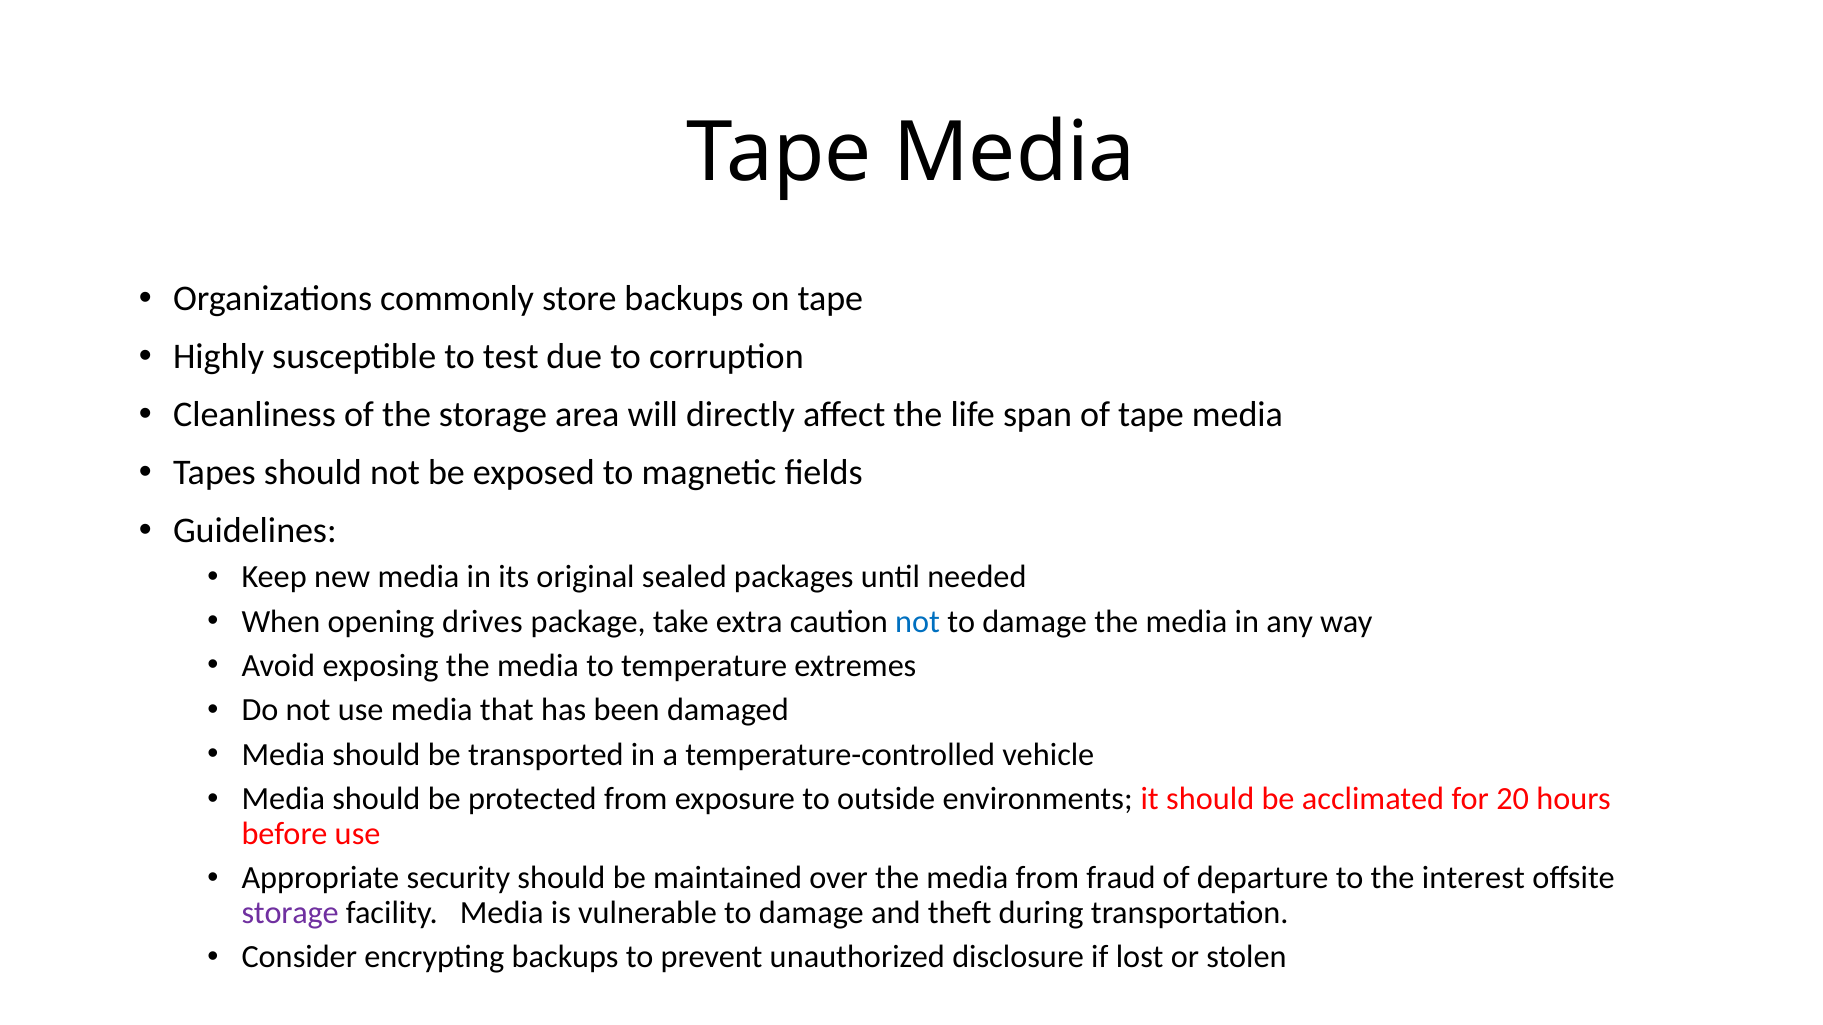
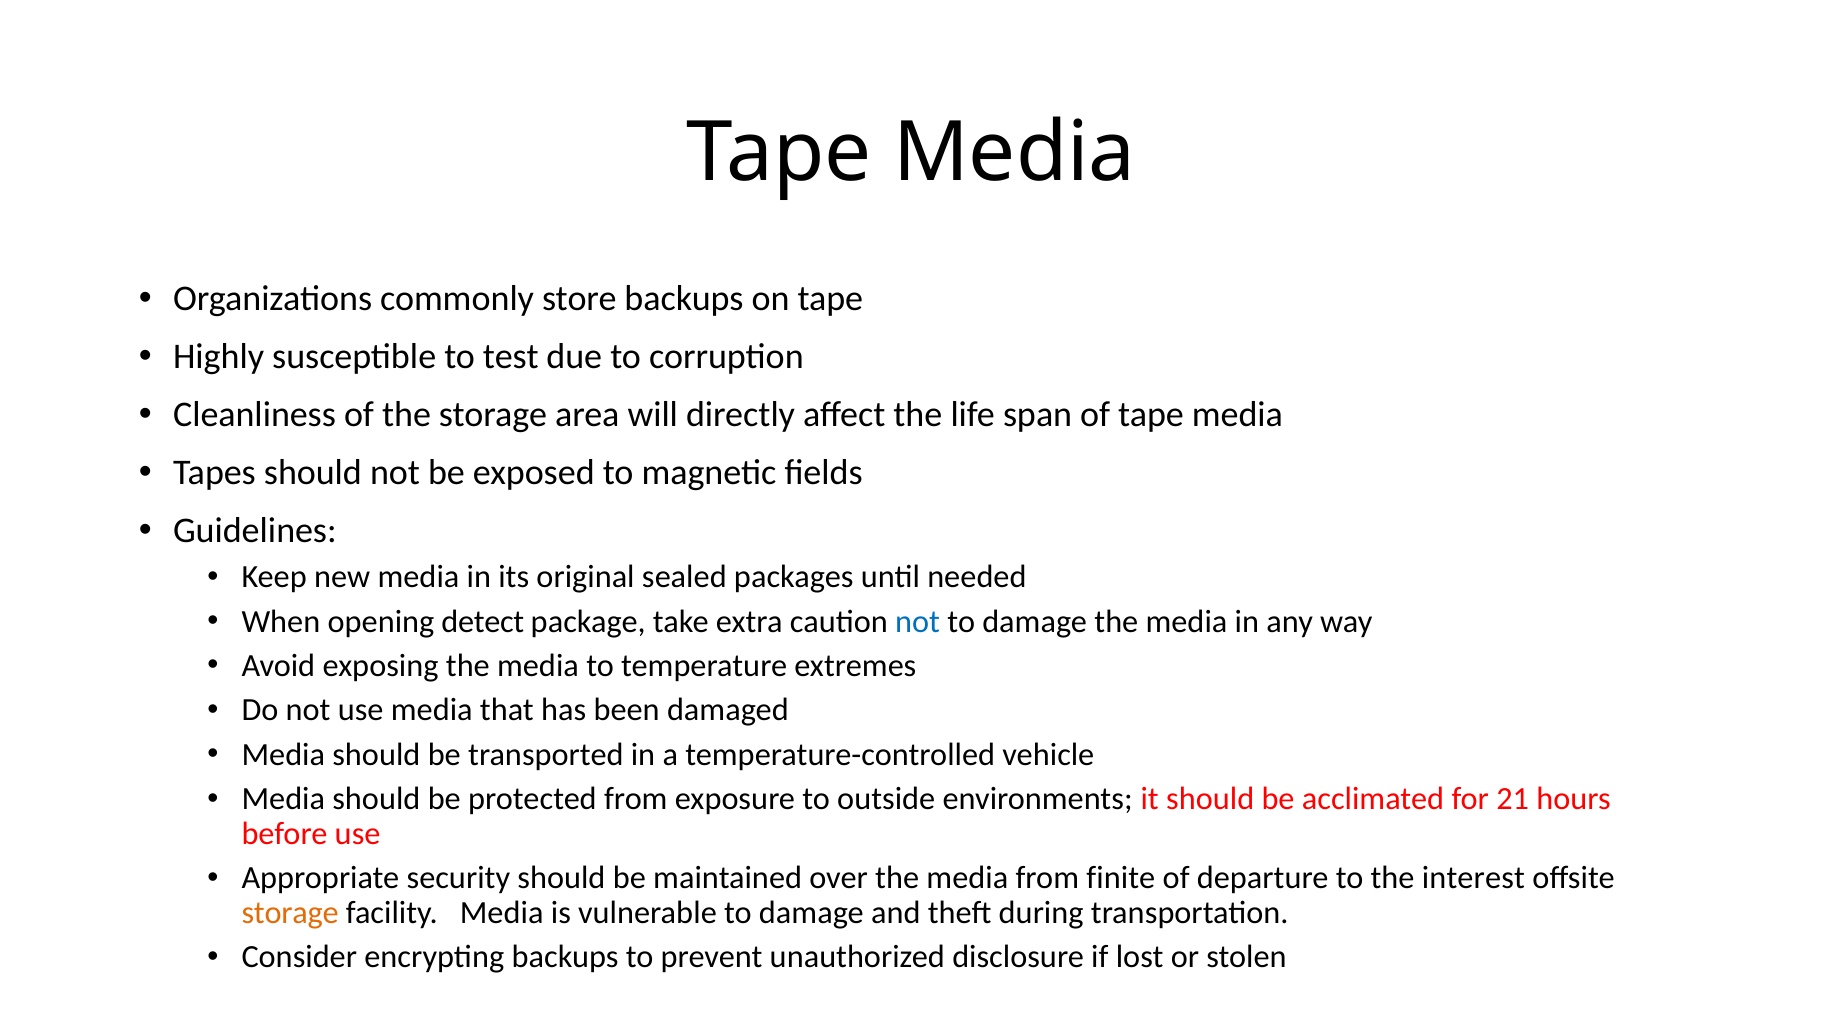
drives: drives -> detect
20: 20 -> 21
fraud: fraud -> finite
storage at (290, 913) colour: purple -> orange
